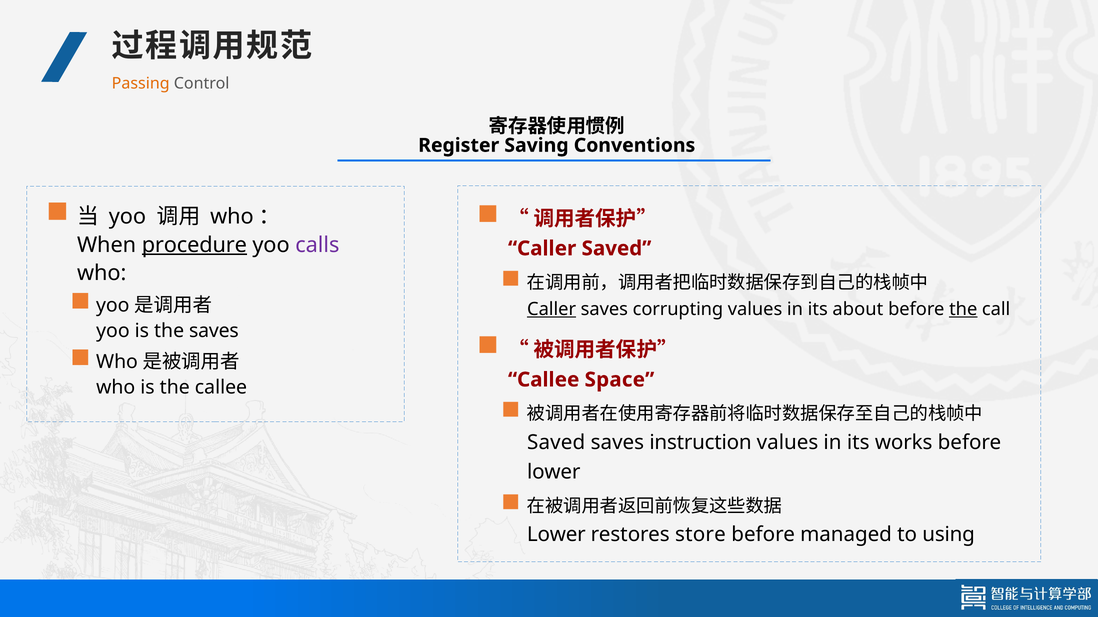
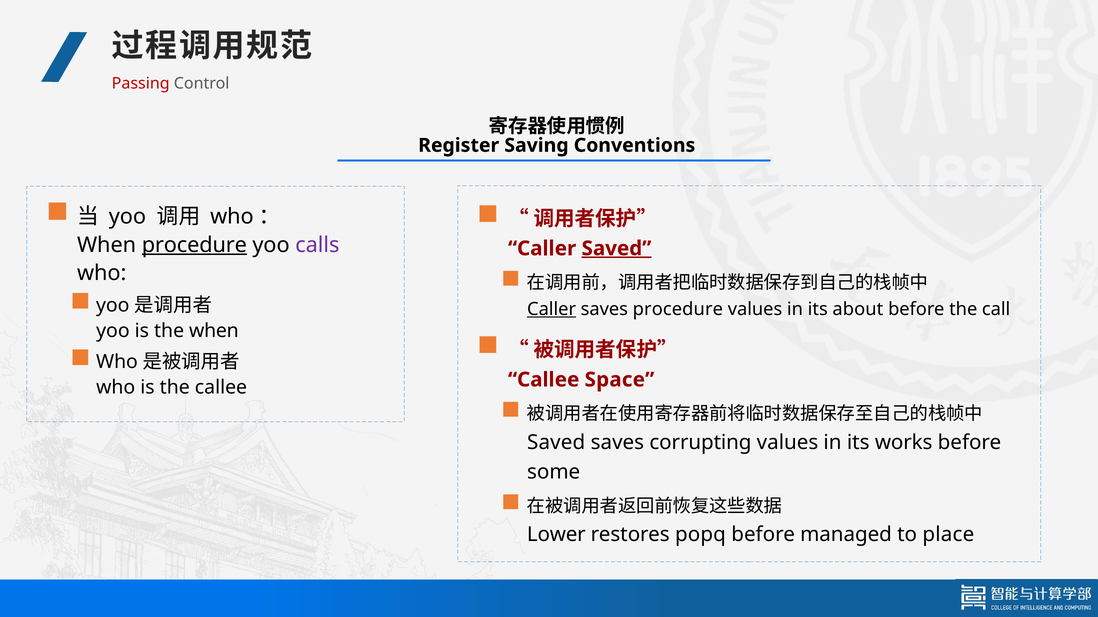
Passing colour: orange -> red
Saved at (616, 249) underline: none -> present
saves corrupting: corrupting -> procedure
the at (963, 309) underline: present -> none
the saves: saves -> when
instruction: instruction -> corrupting
lower at (554, 472): lower -> some
store: store -> popq
using: using -> place
